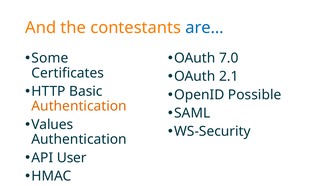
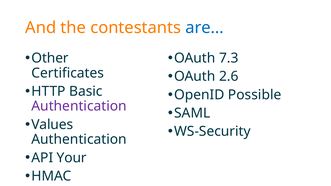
Some: Some -> Other
7.0: 7.0 -> 7.3
2.1: 2.1 -> 2.6
Authentication at (79, 106) colour: orange -> purple
User: User -> Your
